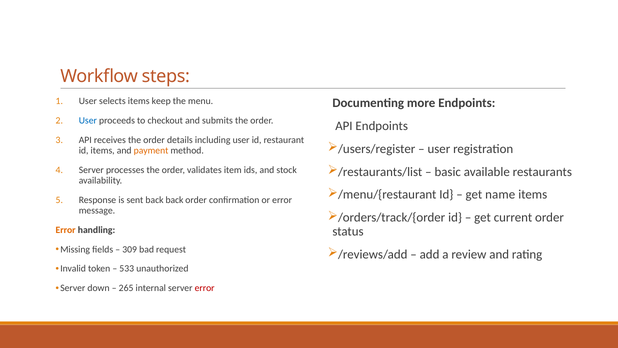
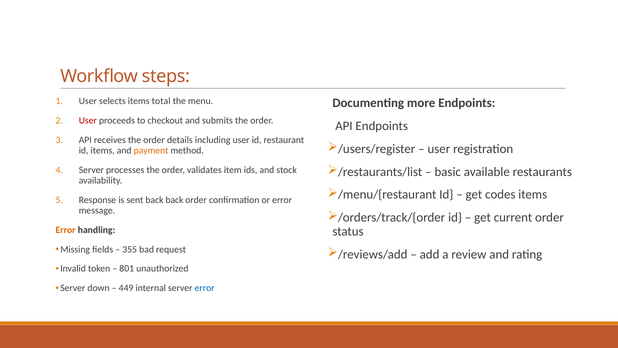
keep: keep -> total
User at (88, 120) colour: blue -> red
name: name -> codes
309: 309 -> 355
533: 533 -> 801
265: 265 -> 449
error at (205, 288) colour: red -> blue
